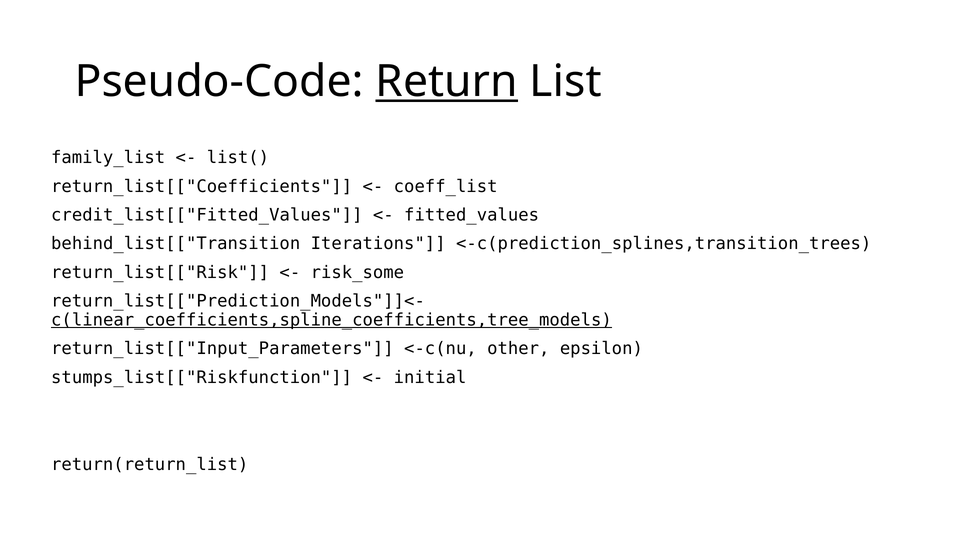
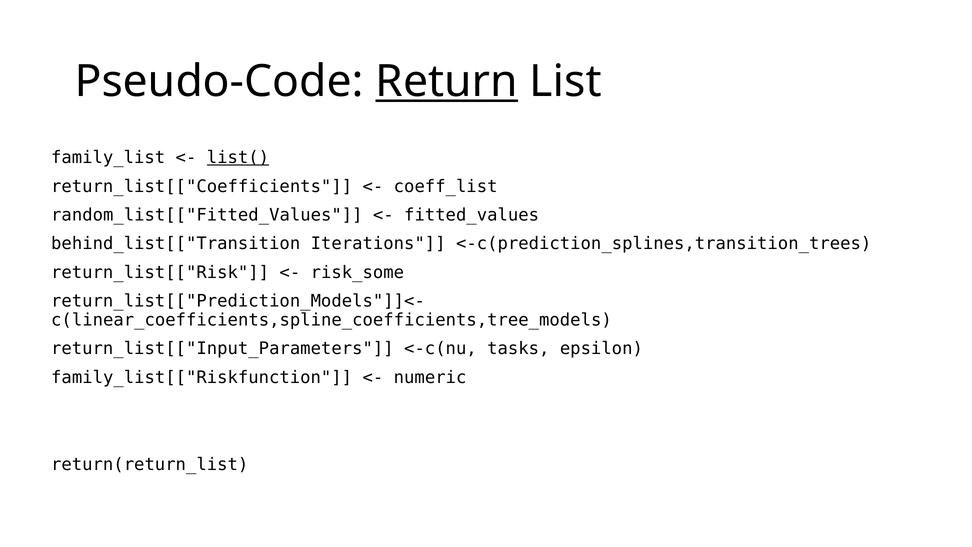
list( underline: none -> present
credit_list[["Fitted_Values: credit_list[["Fitted_Values -> random_list[["Fitted_Values
c(linear_coefficients,spline_coefficients,tree_models underline: present -> none
other: other -> tasks
stumps_list[["Riskfunction: stumps_list[["Riskfunction -> family_list[["Riskfunction
initial: initial -> numeric
